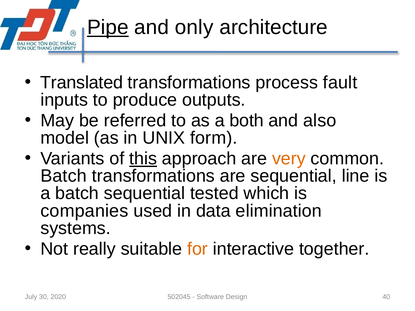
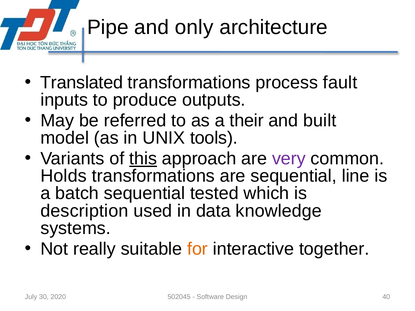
Pipe underline: present -> none
both: both -> their
also: also -> built
form: form -> tools
very colour: orange -> purple
Batch at (64, 176): Batch -> Holds
companies: companies -> description
elimination: elimination -> knowledge
